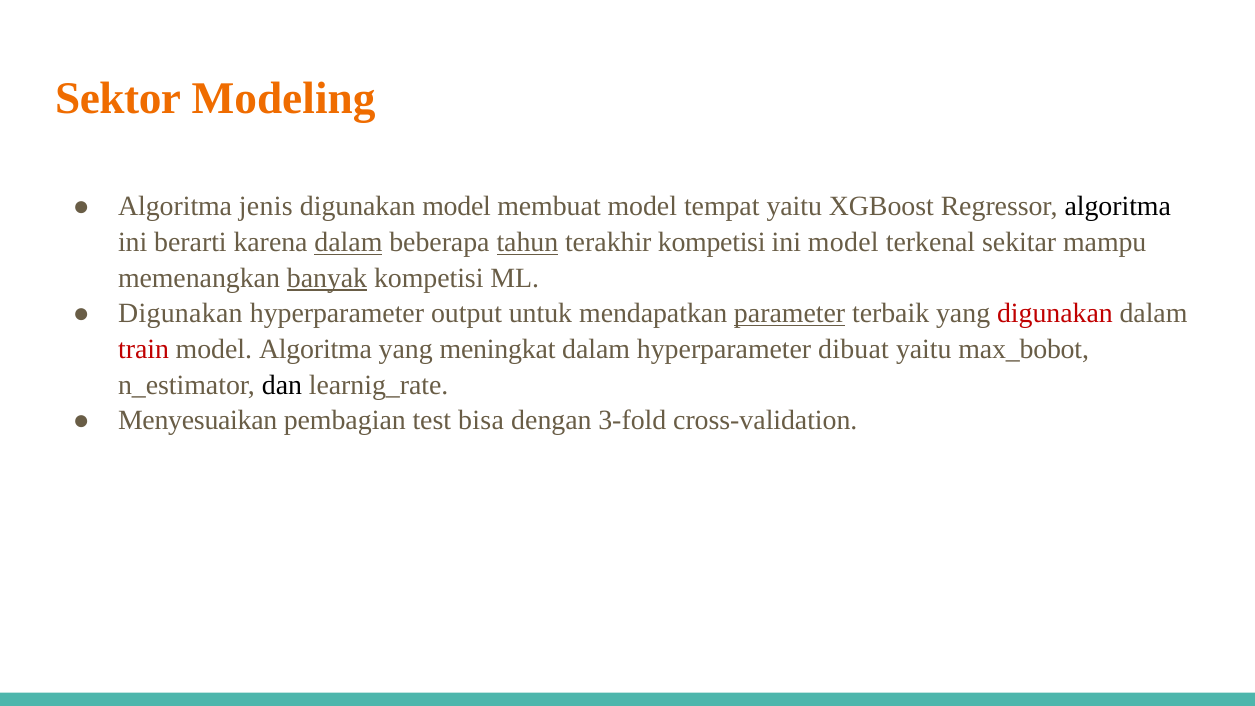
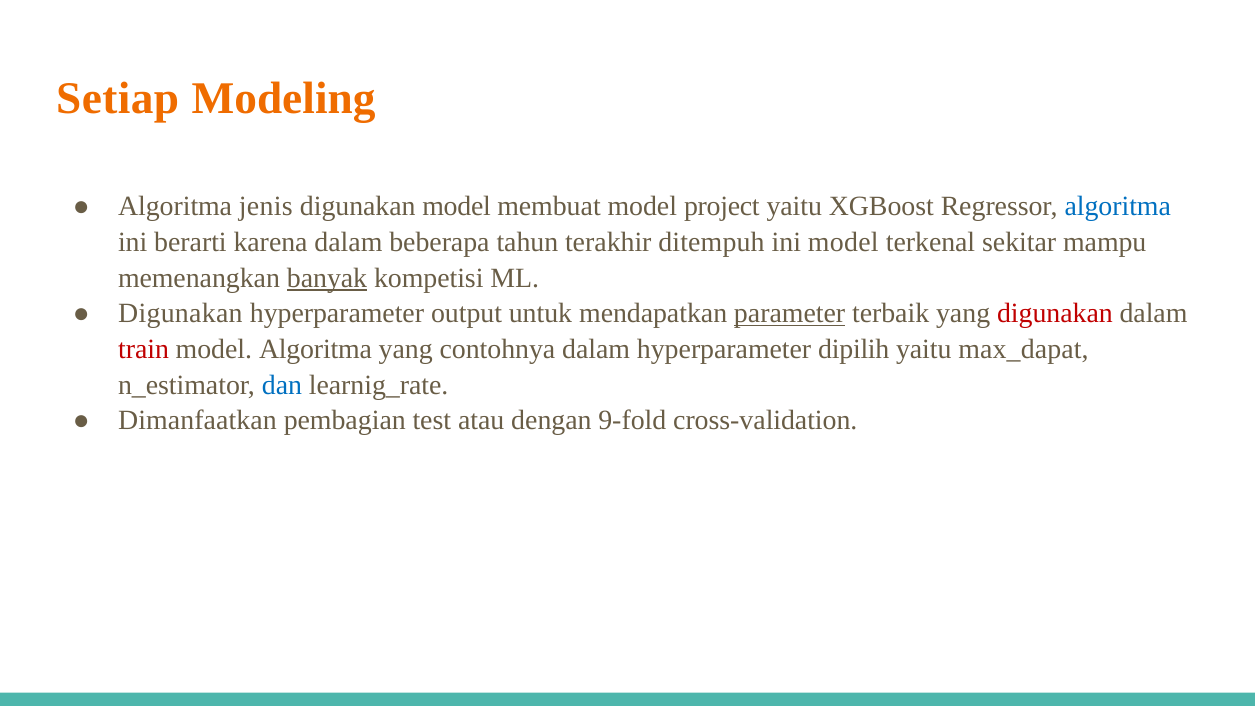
Sektor: Sektor -> Setiap
tempat: tempat -> project
algoritma at (1118, 207) colour: black -> blue
dalam at (348, 242) underline: present -> none
tahun underline: present -> none
terakhir kompetisi: kompetisi -> ditempuh
meningkat: meningkat -> contohnya
dibuat: dibuat -> dipilih
max_bobot: max_bobot -> max_dapat
dan colour: black -> blue
Menyesuaikan: Menyesuaikan -> Dimanfaatkan
bisa: bisa -> atau
3-fold: 3-fold -> 9-fold
